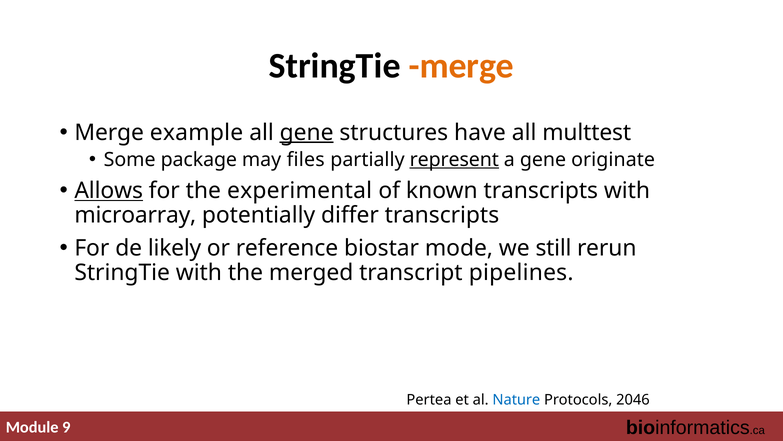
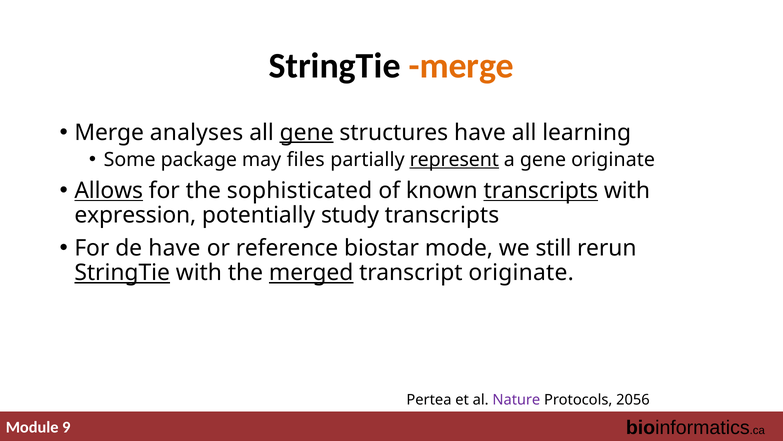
example: example -> analyses
multtest: multtest -> learning
experimental: experimental -> sophisticated
transcripts at (541, 190) underline: none -> present
microarray: microarray -> expression
differ: differ -> study
de likely: likely -> have
StringTie at (122, 273) underline: none -> present
merged underline: none -> present
transcript pipelines: pipelines -> originate
Nature colour: blue -> purple
2046: 2046 -> 2056
